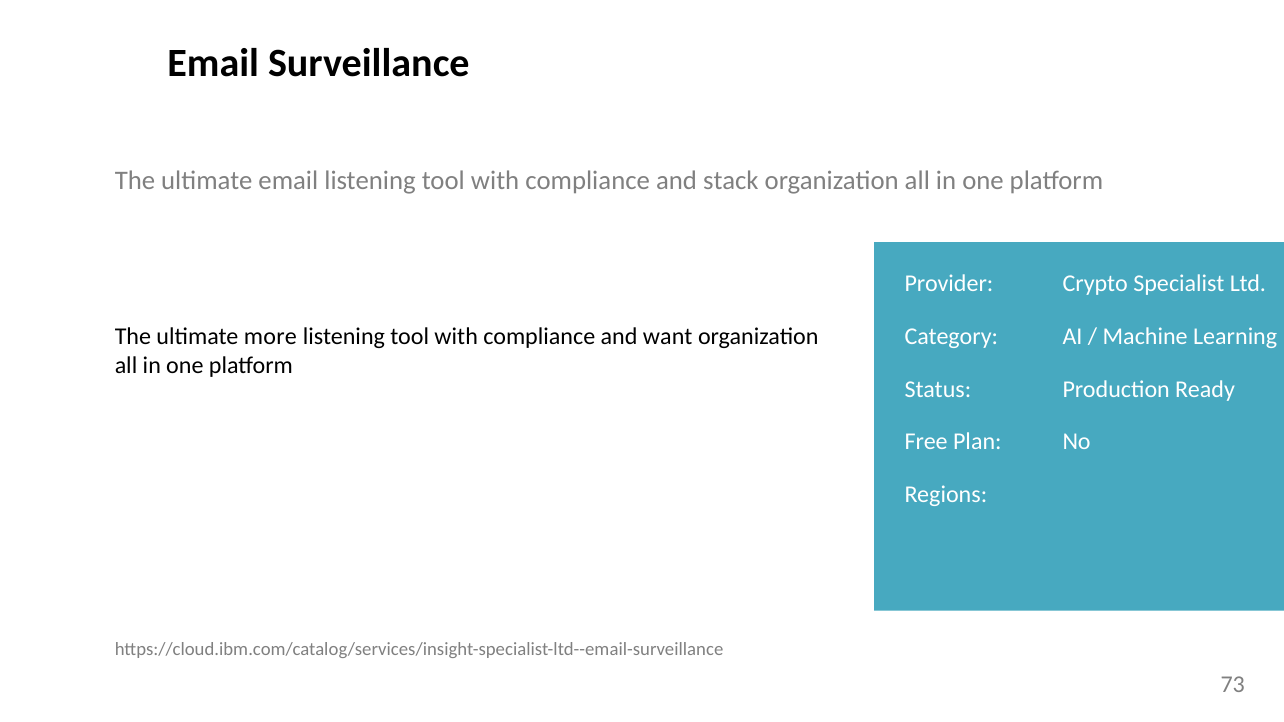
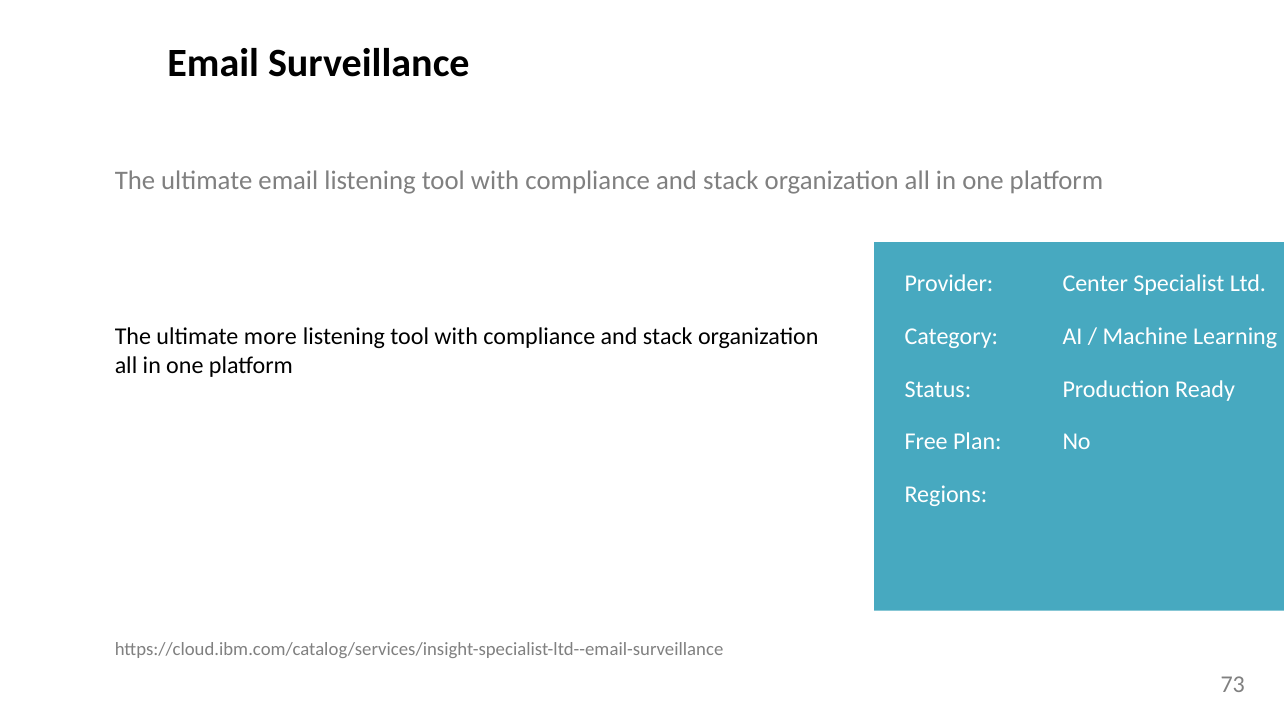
Crypto: Crypto -> Center
want at (668, 337): want -> stack
